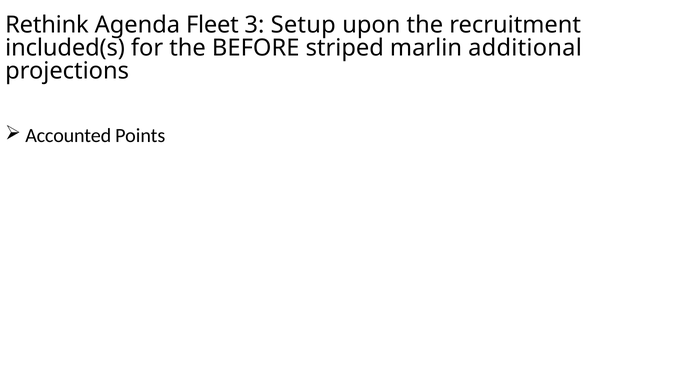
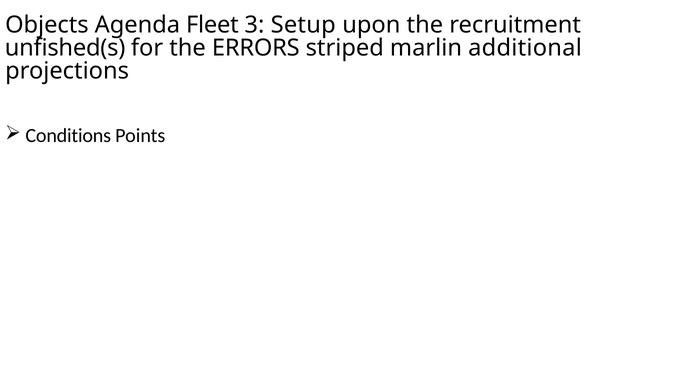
Rethink: Rethink -> Objects
included(s: included(s -> unfished(s
BEFORE: BEFORE -> ERRORS
Accounted: Accounted -> Conditions
